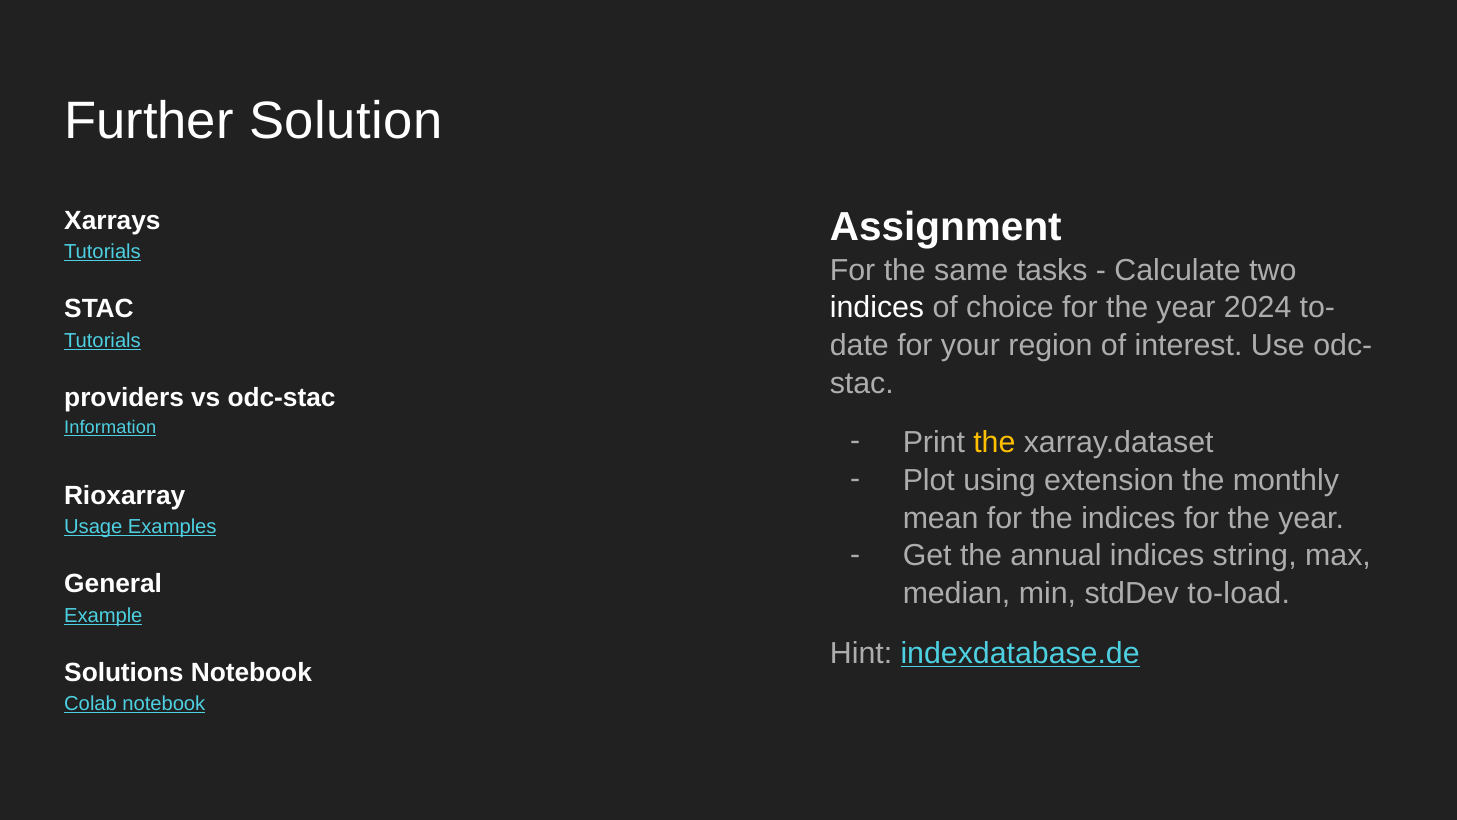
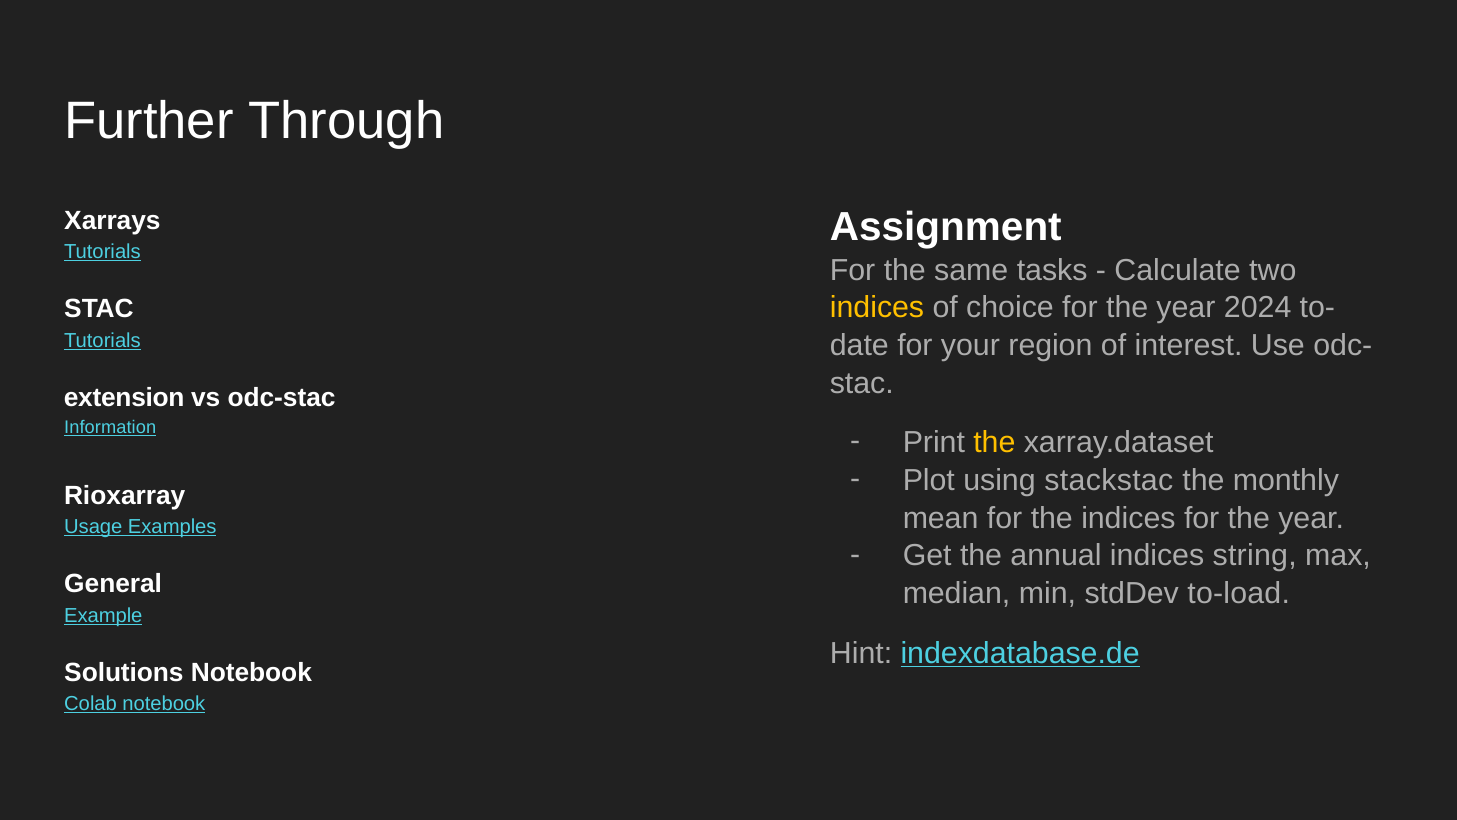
Solution: Solution -> Through
indices at (877, 308) colour: white -> yellow
providers: providers -> extension
extension: extension -> stackstac
